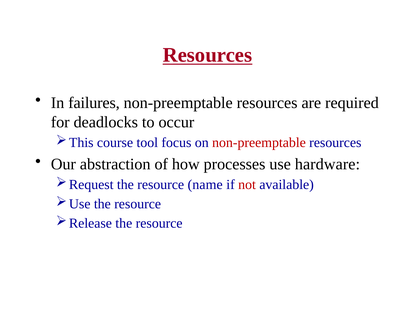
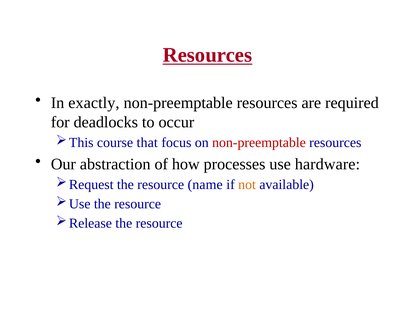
failures: failures -> exactly
tool: tool -> that
not colour: red -> orange
